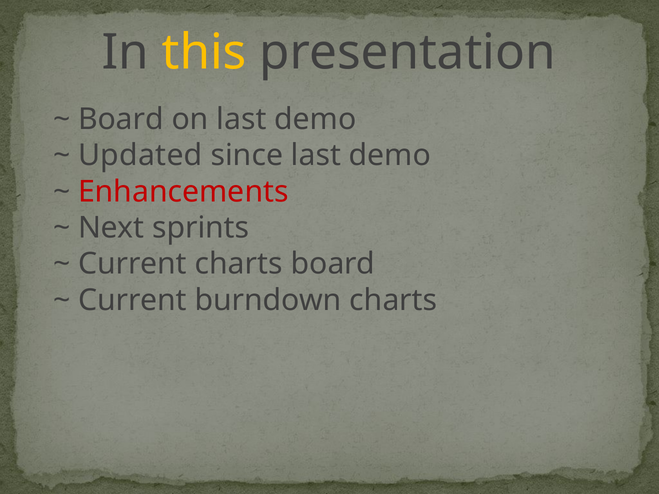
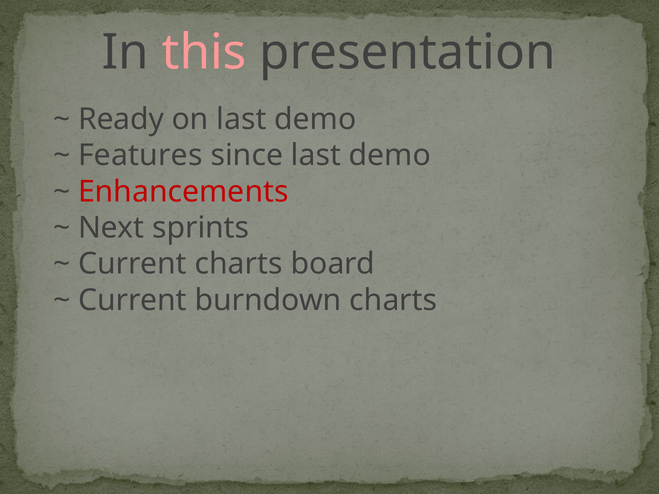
this colour: yellow -> pink
Board at (121, 119): Board -> Ready
Updated: Updated -> Features
